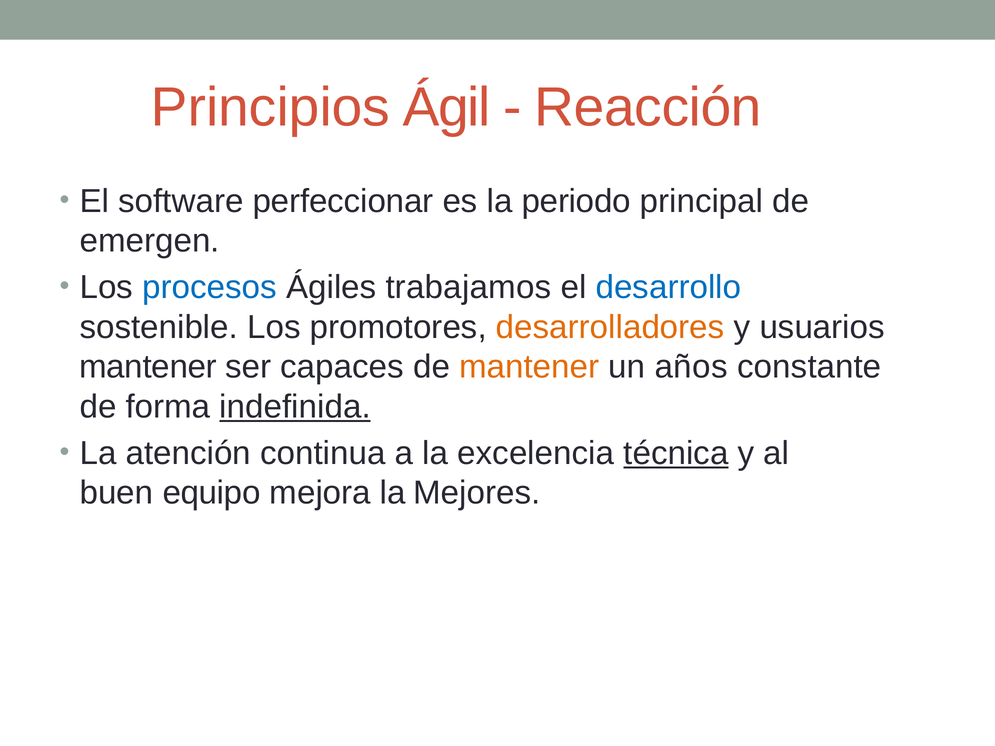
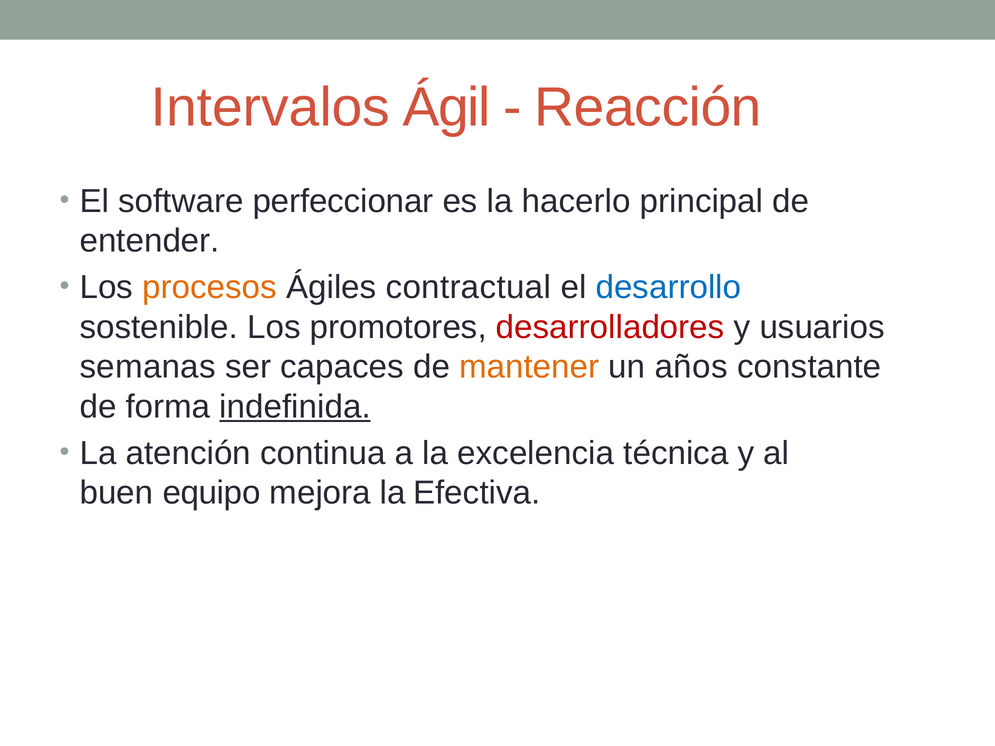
Principios: Principios -> Intervalos
periodo: periodo -> hacerlo
emergen: emergen -> entender
procesos colour: blue -> orange
trabajamos: trabajamos -> contractual
desarrolladores colour: orange -> red
mantener at (148, 367): mantener -> semanas
técnica underline: present -> none
Mejores: Mejores -> Efectiva
